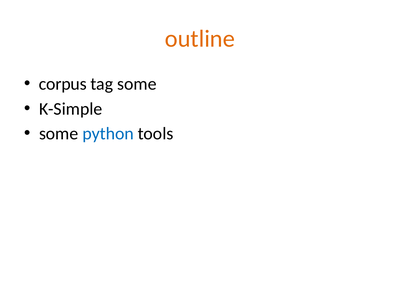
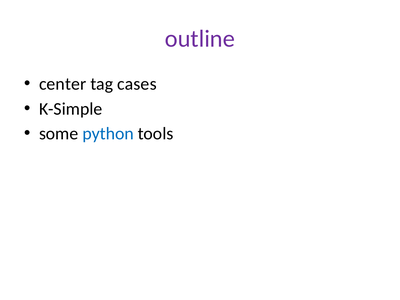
outline colour: orange -> purple
corpus: corpus -> center
tag some: some -> cases
